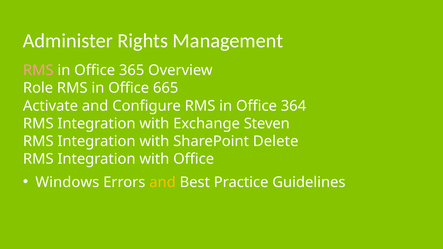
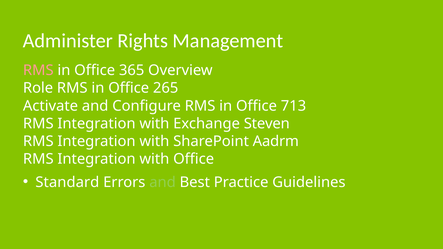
665: 665 -> 265
364: 364 -> 713
Delete: Delete -> Aadrm
Windows: Windows -> Standard
and at (163, 182) colour: yellow -> light green
